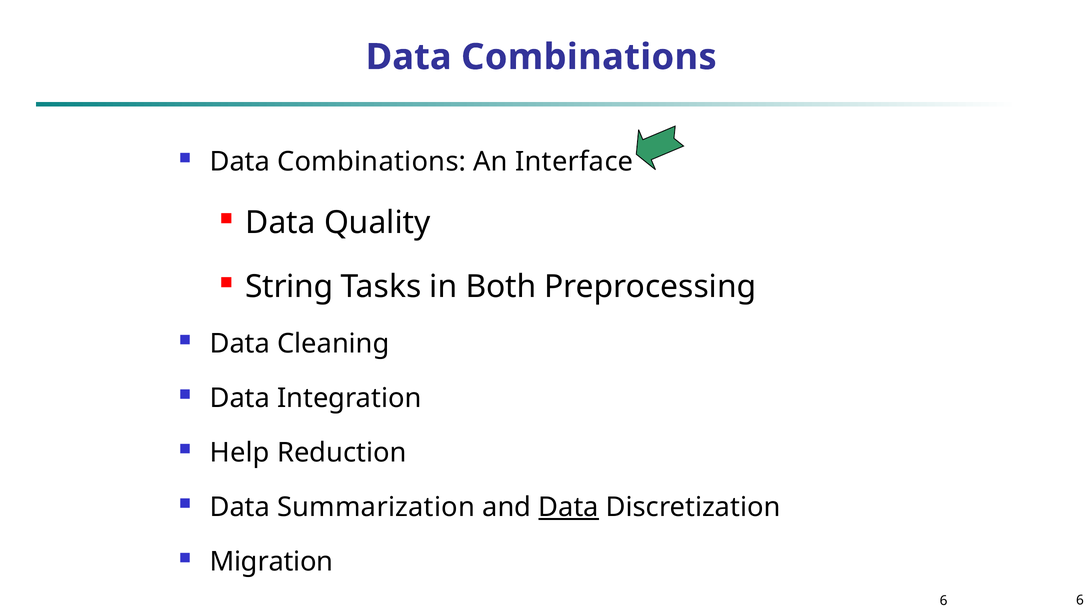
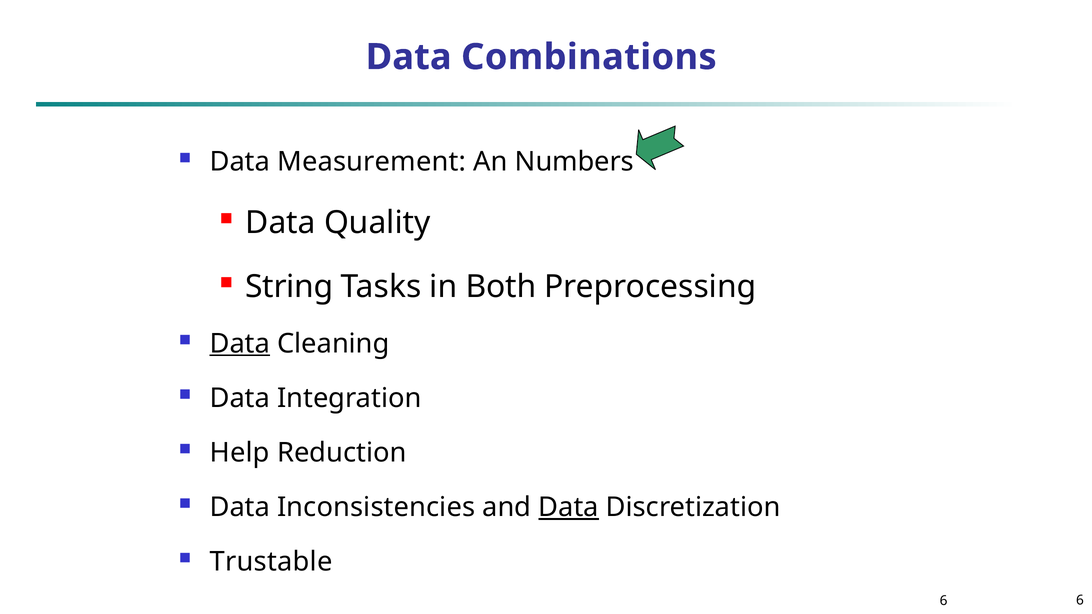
Combinations at (372, 162): Combinations -> Measurement
Interface: Interface -> Numbers
Data at (240, 344) underline: none -> present
Summarization: Summarization -> Inconsistencies
Migration: Migration -> Trustable
